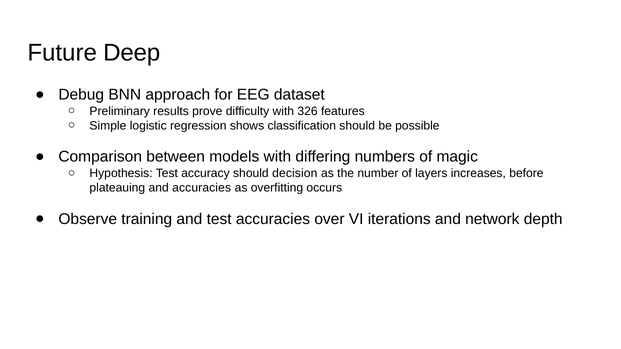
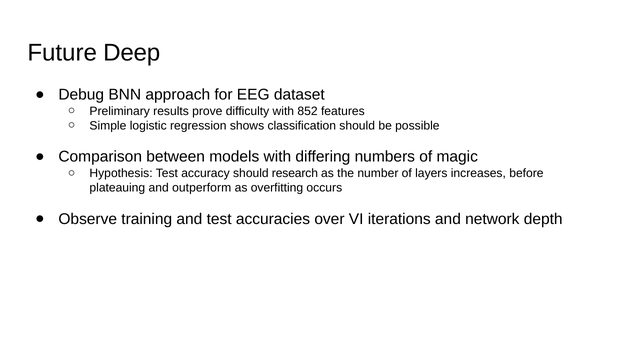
326: 326 -> 852
decision: decision -> research
and accuracies: accuracies -> outperform
